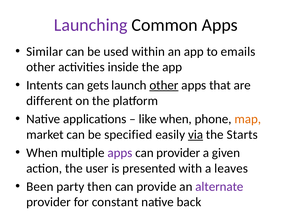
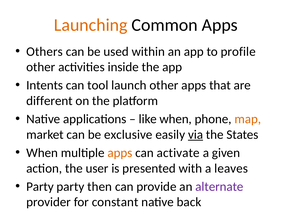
Launching colour: purple -> orange
Similar: Similar -> Others
emails: emails -> profile
gets: gets -> tool
other at (164, 85) underline: present -> none
specified: specified -> exclusive
Starts: Starts -> States
apps at (120, 153) colour: purple -> orange
can provider: provider -> activate
Been at (40, 187): Been -> Party
